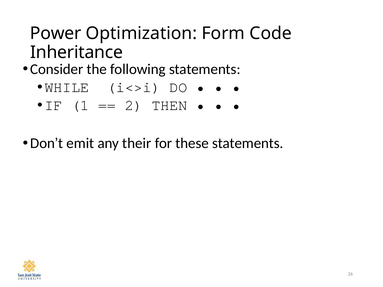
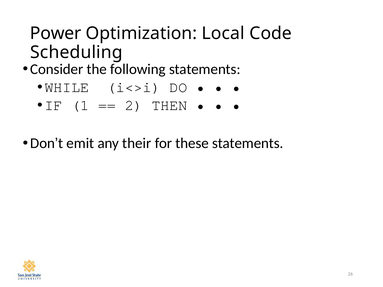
Form: Form -> Local
Inheritance: Inheritance -> Scheduling
